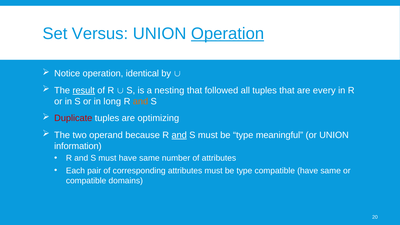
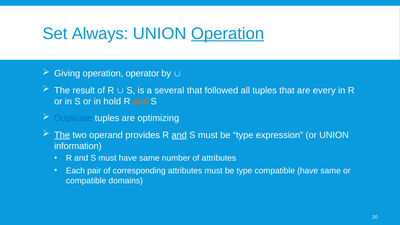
Versus: Versus -> Always
Notice: Notice -> Giving
identical: identical -> operator
result underline: present -> none
nesting: nesting -> several
long: long -> hold
Duplicate colour: red -> blue
The at (62, 135) underline: none -> present
because: because -> provides
meaningful: meaningful -> expression
